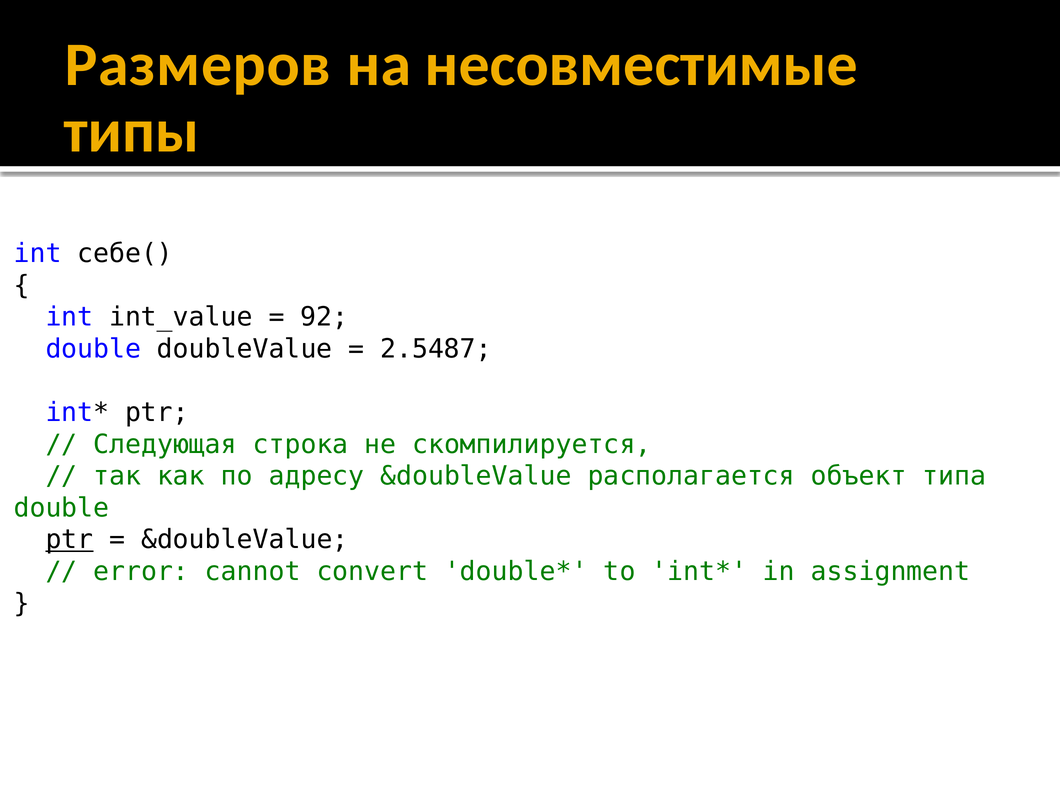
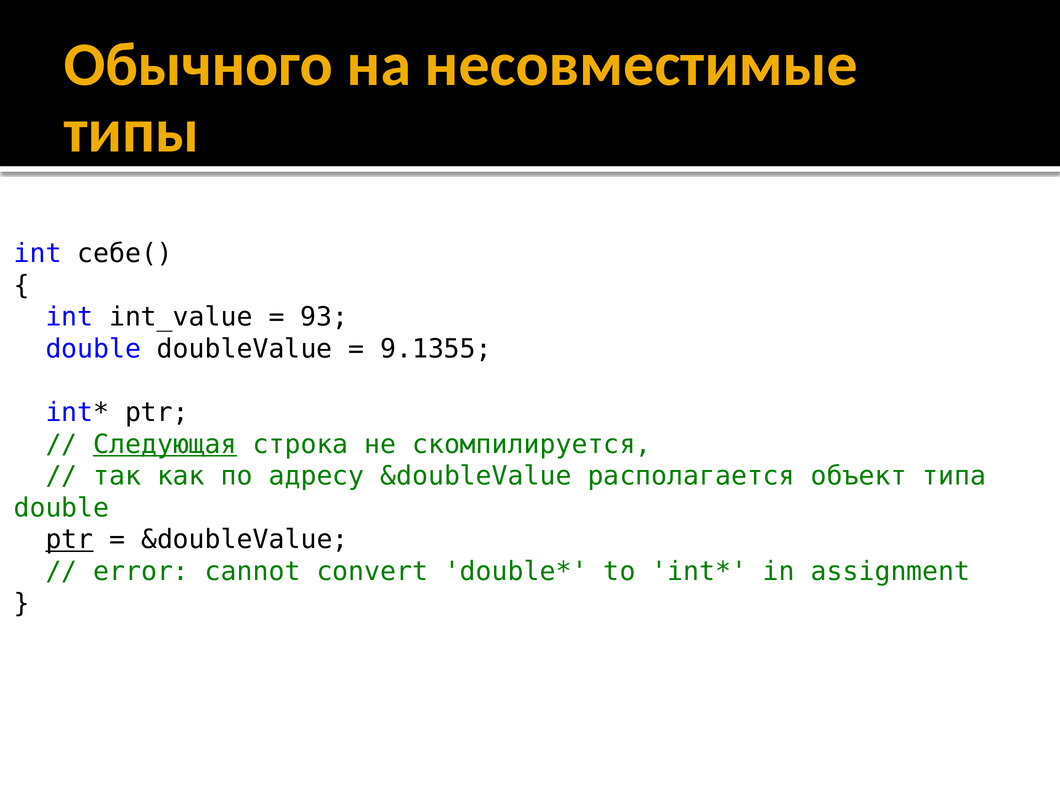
Размеров: Размеров -> Обычного
92: 92 -> 93
2.5487: 2.5487 -> 9.1355
Следующая underline: none -> present
